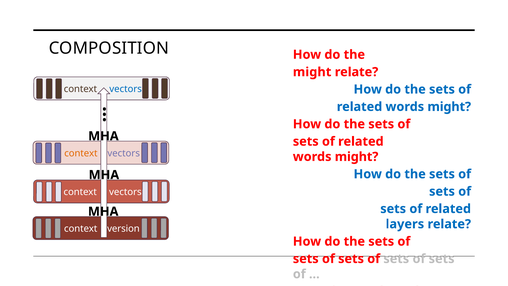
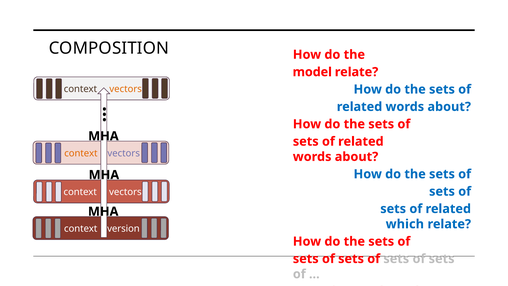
might at (312, 72): might -> model
vectors at (126, 89) colour: blue -> orange
might at (449, 107): might -> about
might at (357, 157): might -> about
layers: layers -> which
